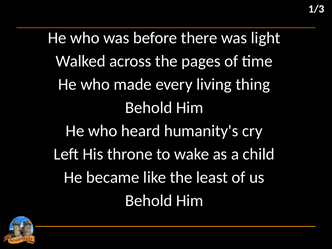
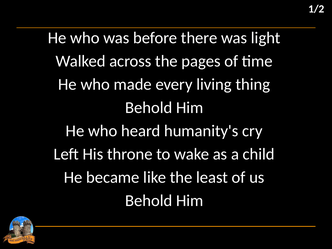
1/3: 1/3 -> 1/2
